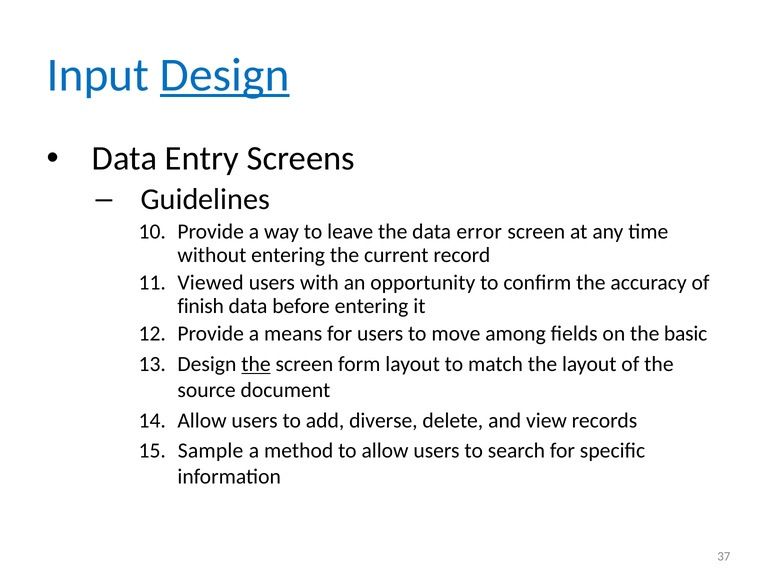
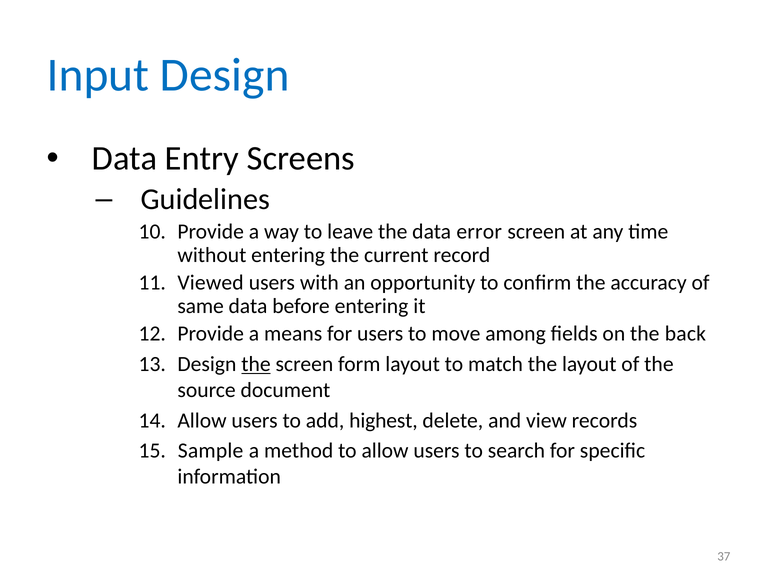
Design at (225, 75) underline: present -> none
finish: finish -> same
basic: basic -> back
diverse: diverse -> highest
